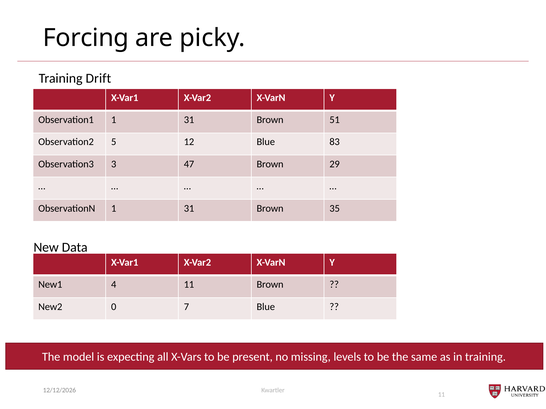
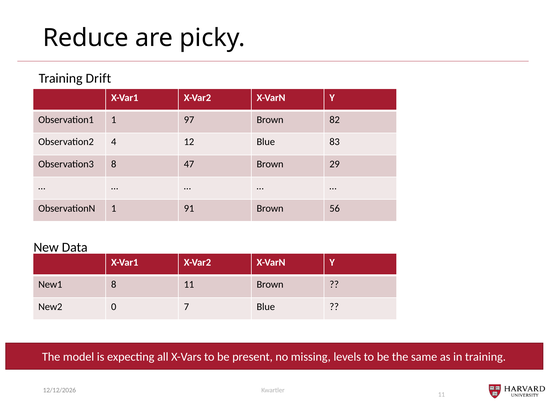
Forcing: Forcing -> Reduce
Observation1 1 31: 31 -> 97
51: 51 -> 82
5: 5 -> 4
Observation3 3: 3 -> 8
ObservationN 1 31: 31 -> 91
35: 35 -> 56
New1 4: 4 -> 8
